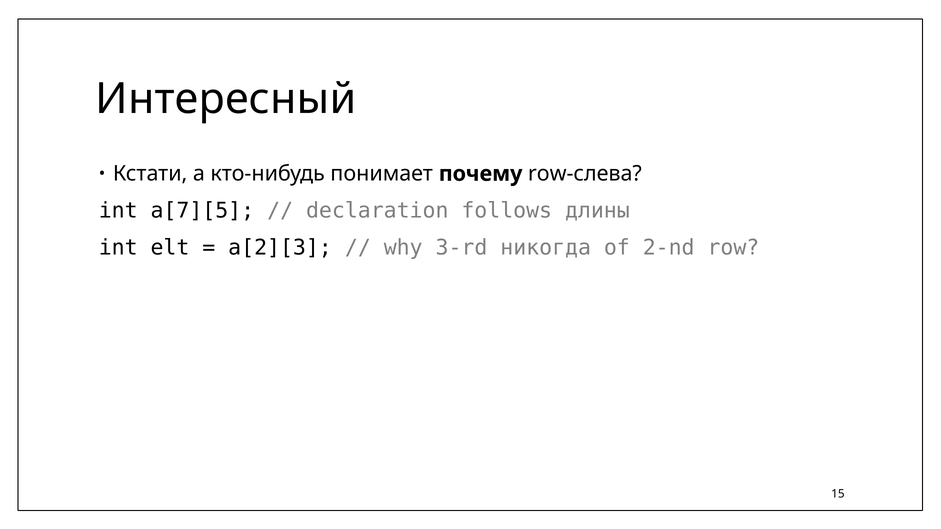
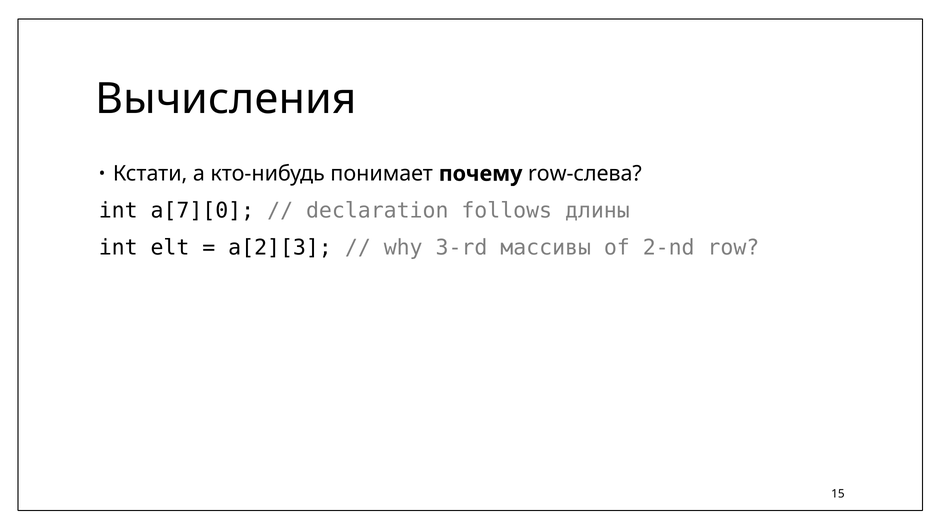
Интересный: Интересный -> Вычисления
a[7][5: a[7][5 -> a[7][0
никогда: никогда -> массивы
